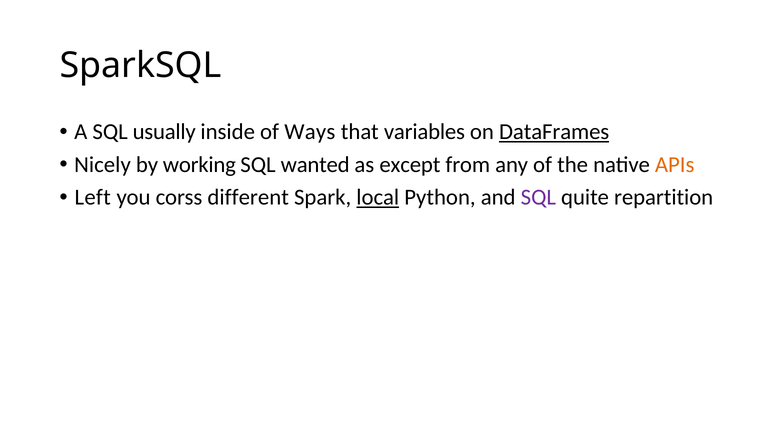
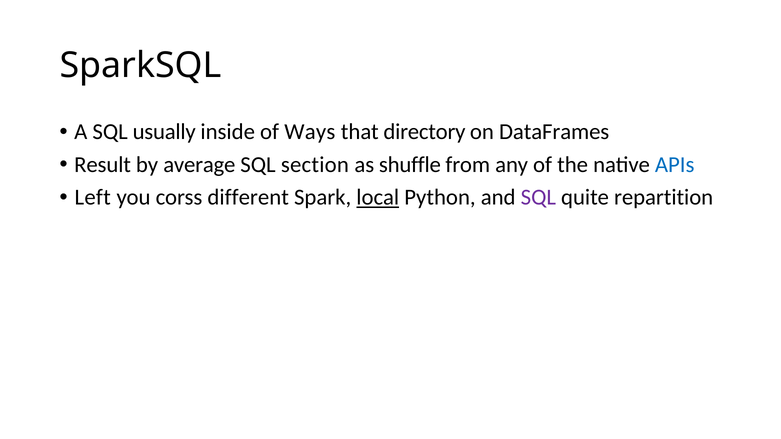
variables: variables -> directory
DataFrames underline: present -> none
Nicely: Nicely -> Result
working: working -> average
wanted: wanted -> section
except: except -> shuffle
APIs colour: orange -> blue
